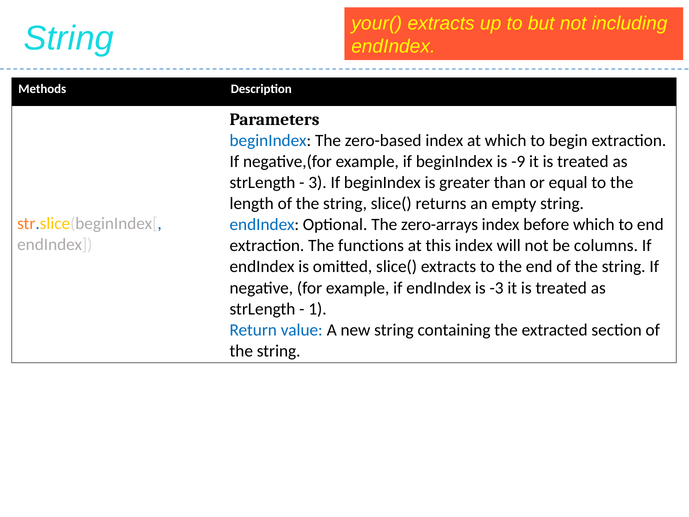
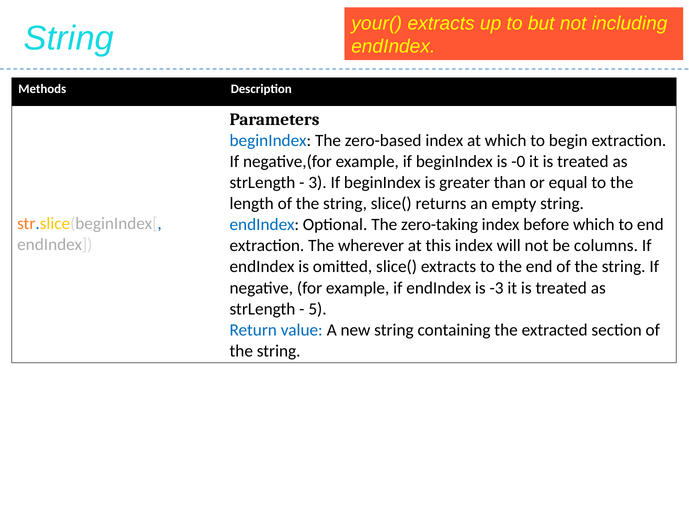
-9: -9 -> -0
zero-arrays: zero-arrays -> zero-taking
functions: functions -> wherever
1: 1 -> 5
